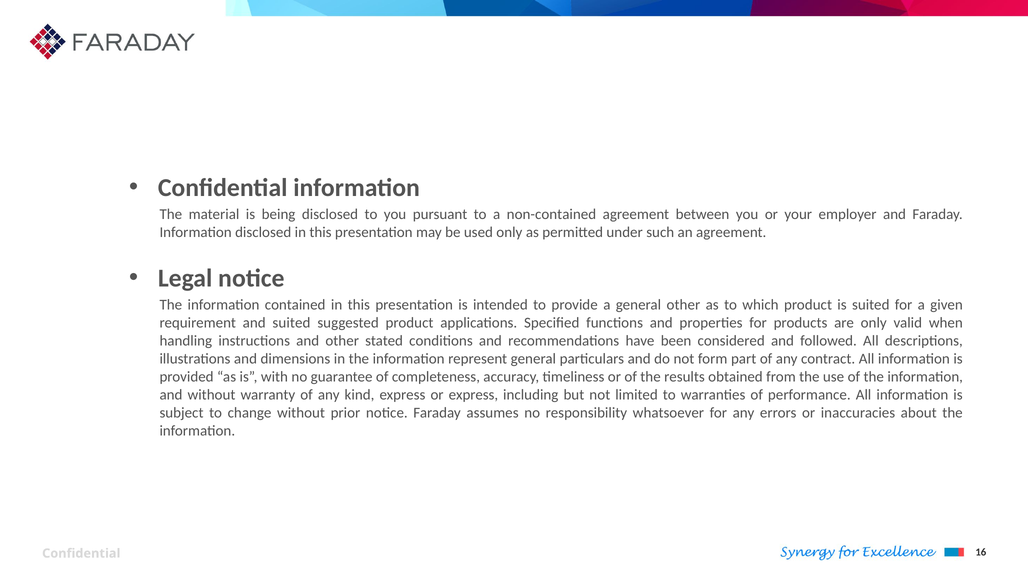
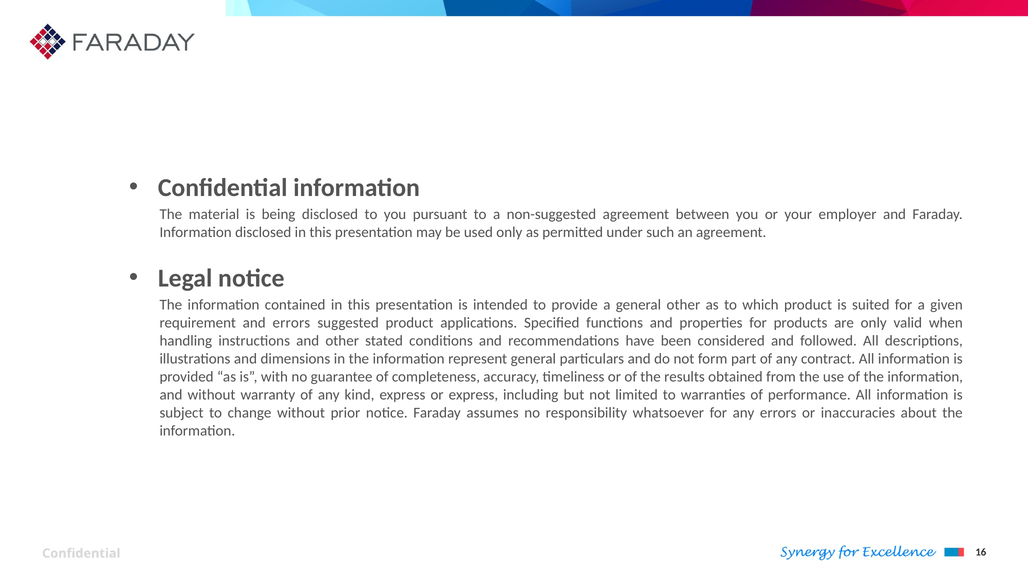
non-contained: non-contained -> non-suggested
and suited: suited -> errors
